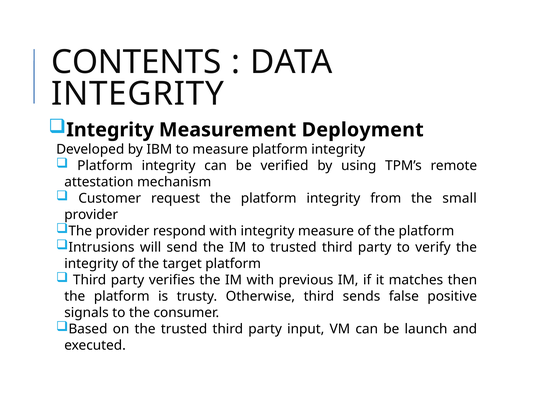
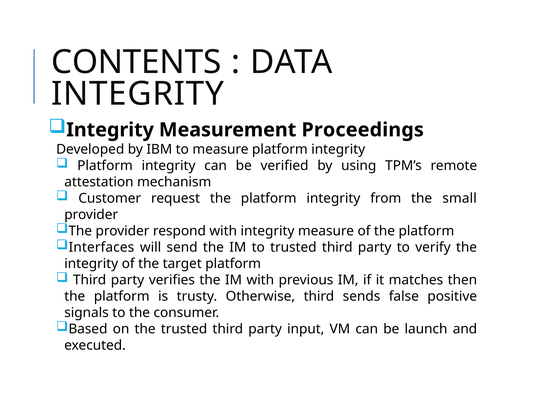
Deployment: Deployment -> Proceedings
Intrusions: Intrusions -> Interfaces
